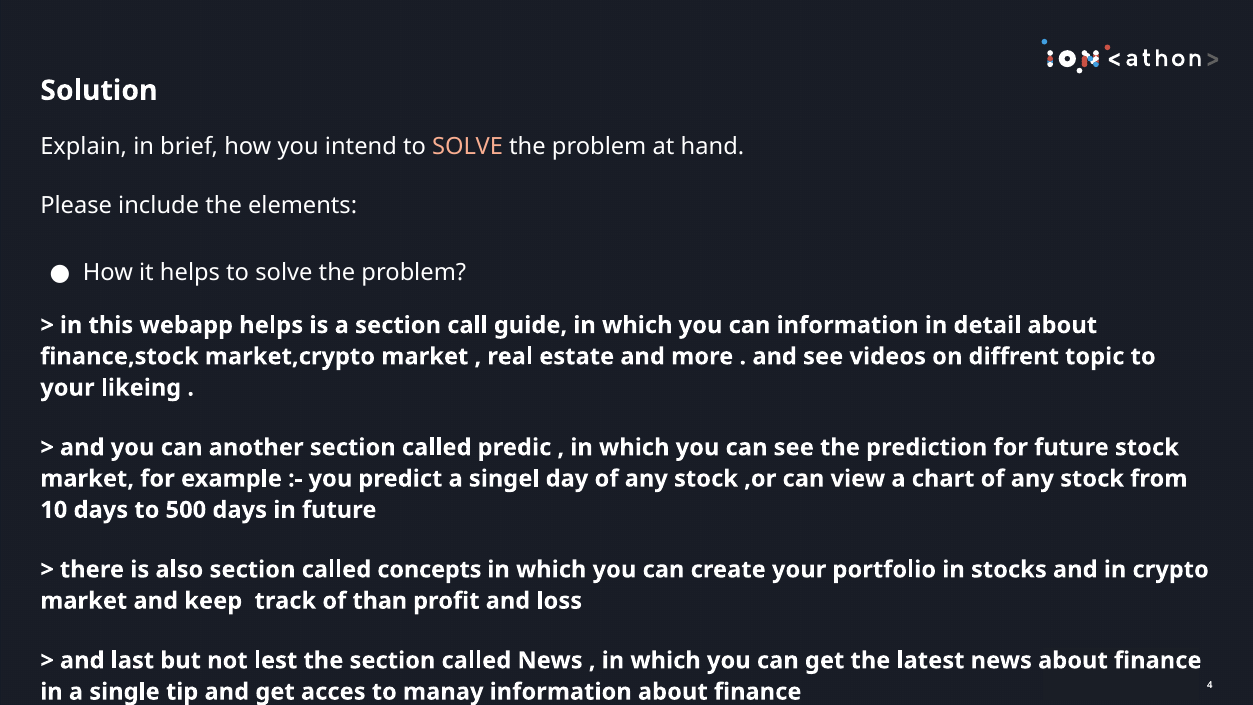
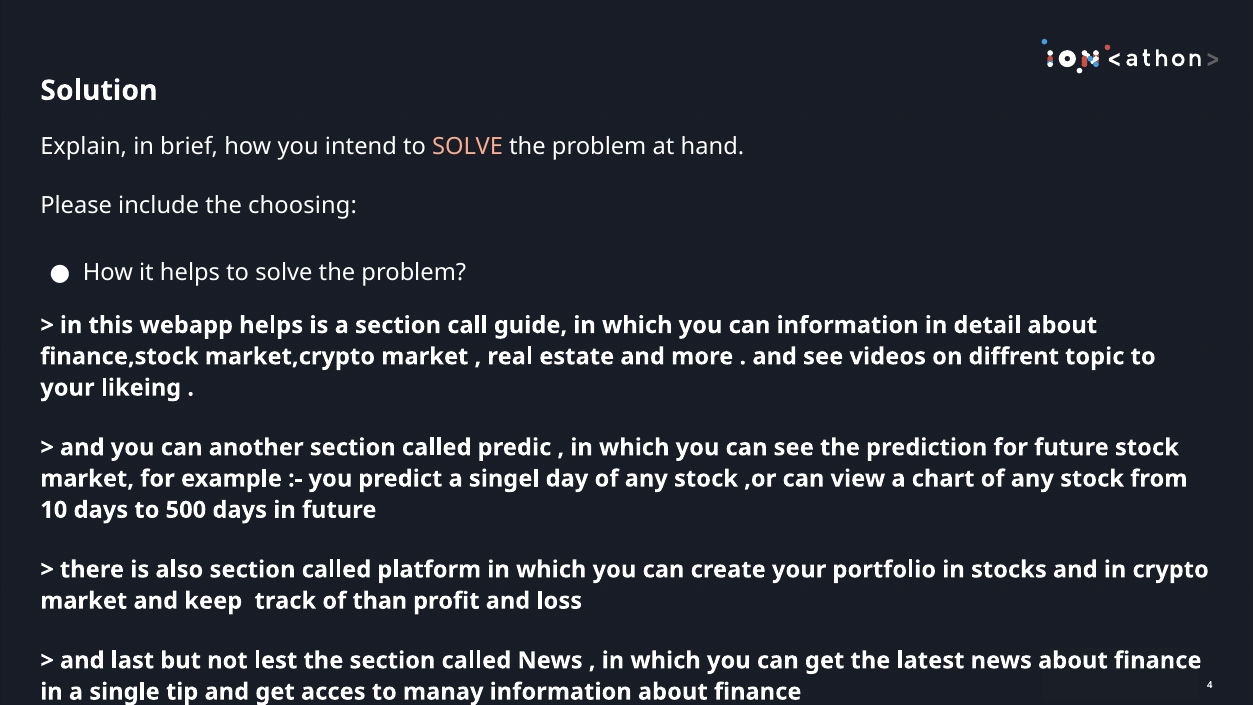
elements: elements -> choosing
concepts: concepts -> platform
